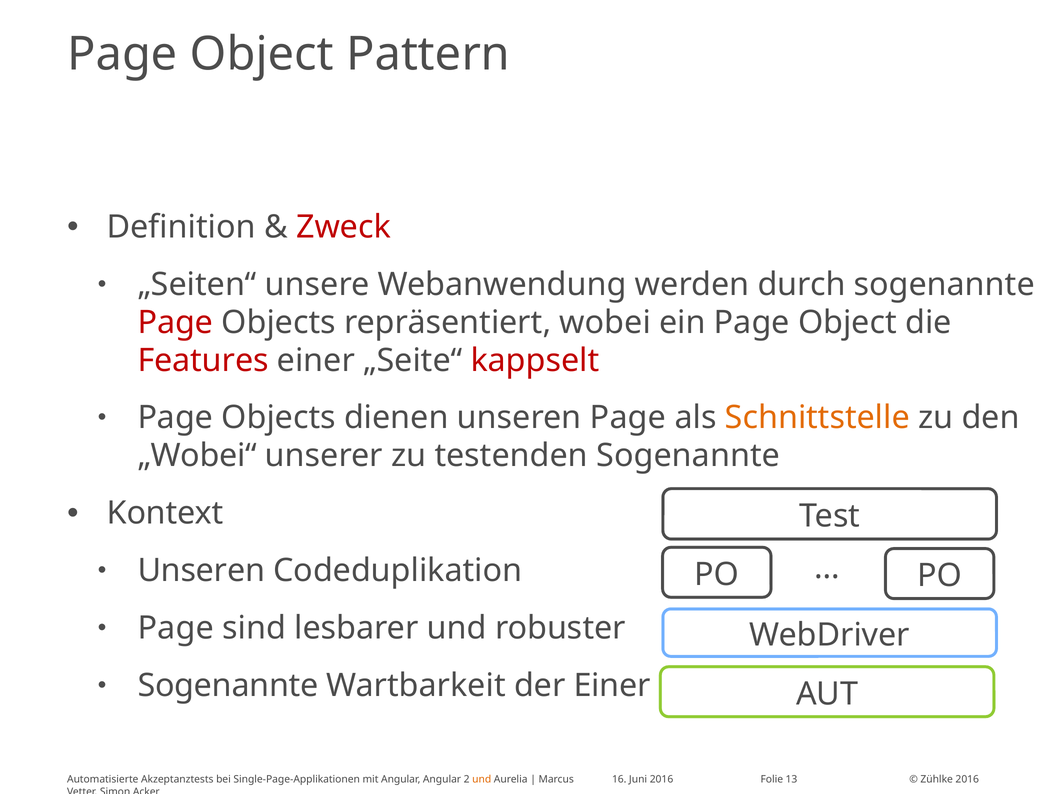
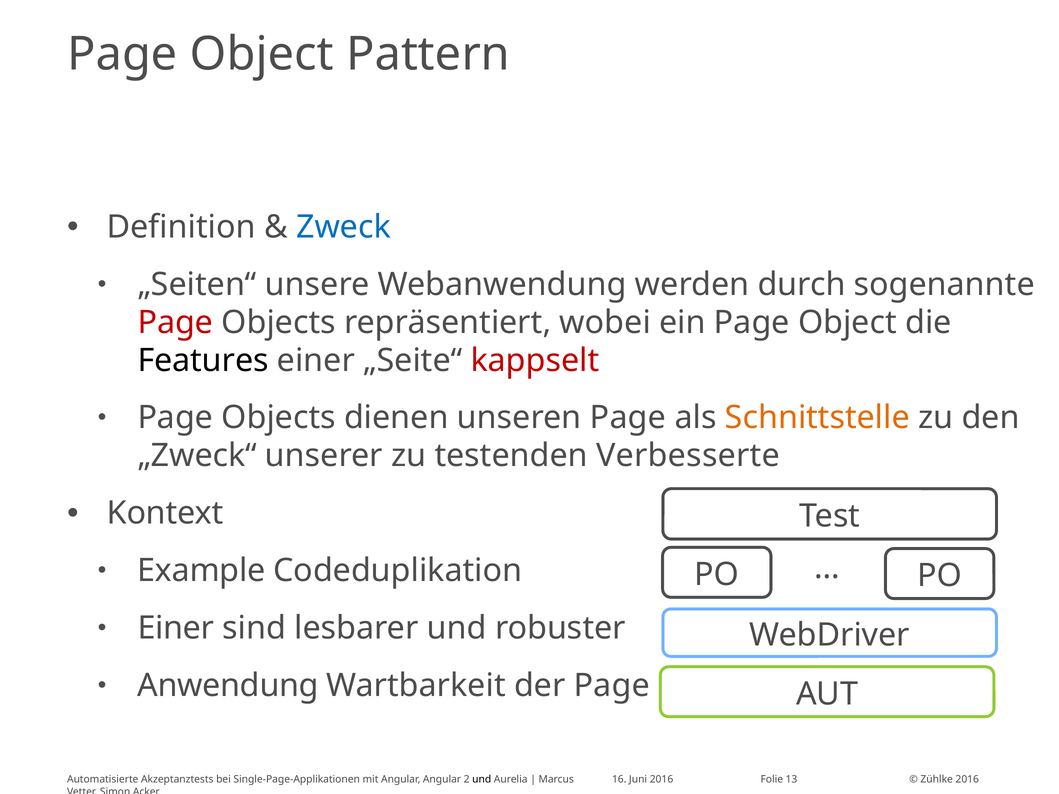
Zweck colour: red -> blue
Features colour: red -> black
„Wobei“: „Wobei“ -> „Zweck“
testenden Sogenannte: Sogenannte -> Verbesserte
Unseren at (201, 571): Unseren -> Example
Page at (176, 628): Page -> Einer
Sogenannte at (228, 686): Sogenannte -> Anwendung
der Einer: Einer -> Page
und at (482, 780) colour: orange -> black
